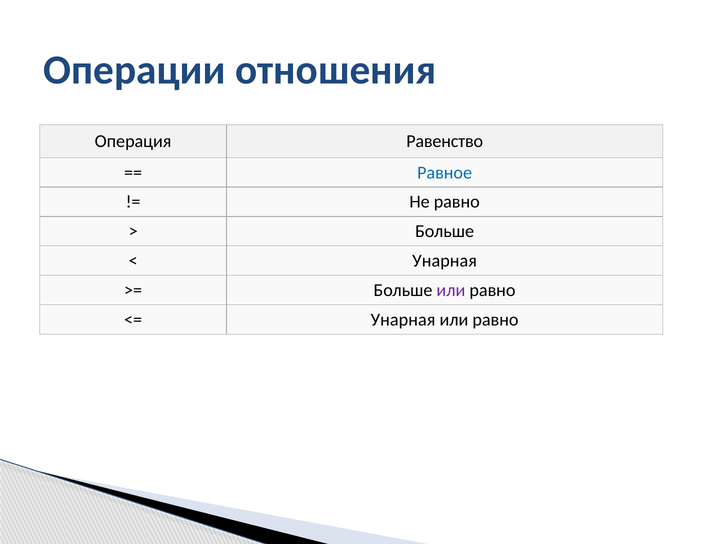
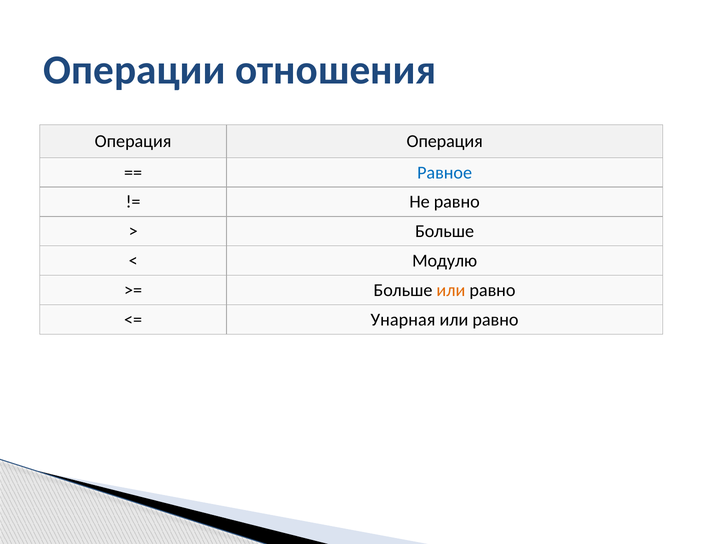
Операция Равенство: Равенство -> Операция
Унарная at (445, 261): Унарная -> Модулю
или at (451, 290) colour: purple -> orange
